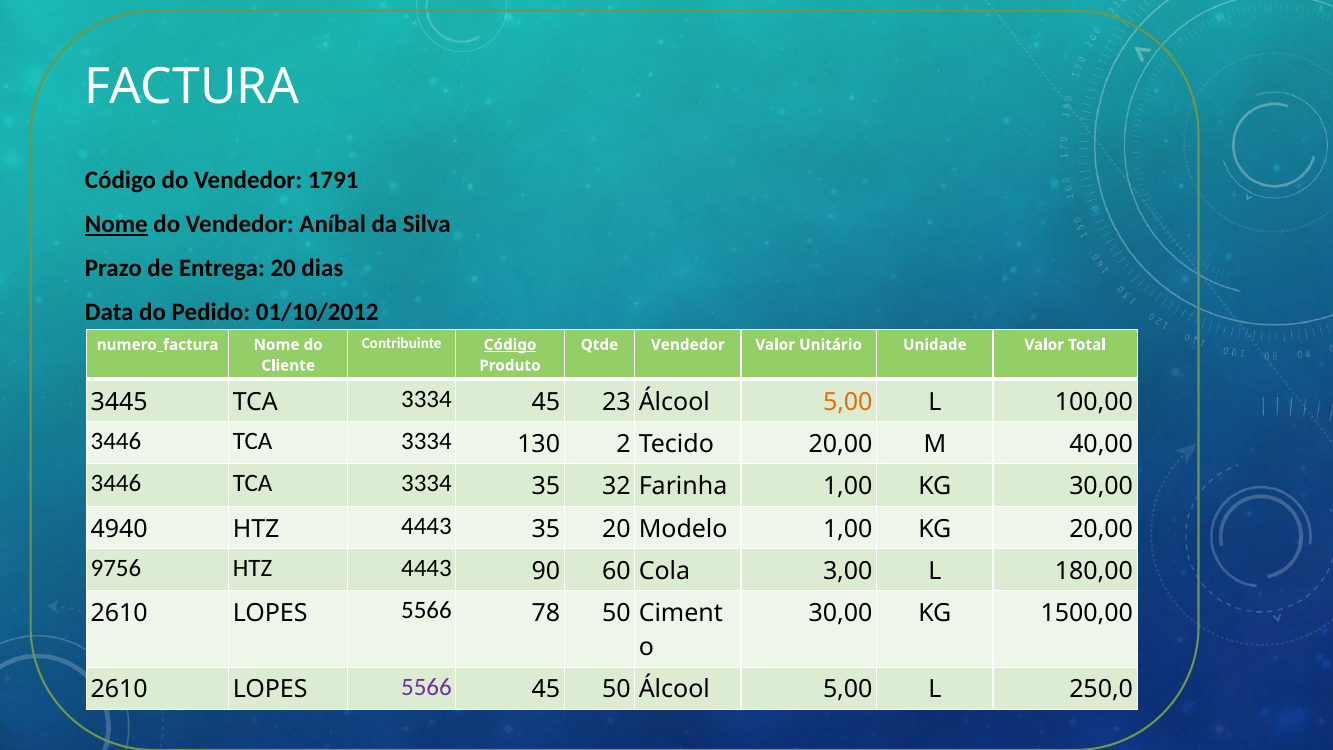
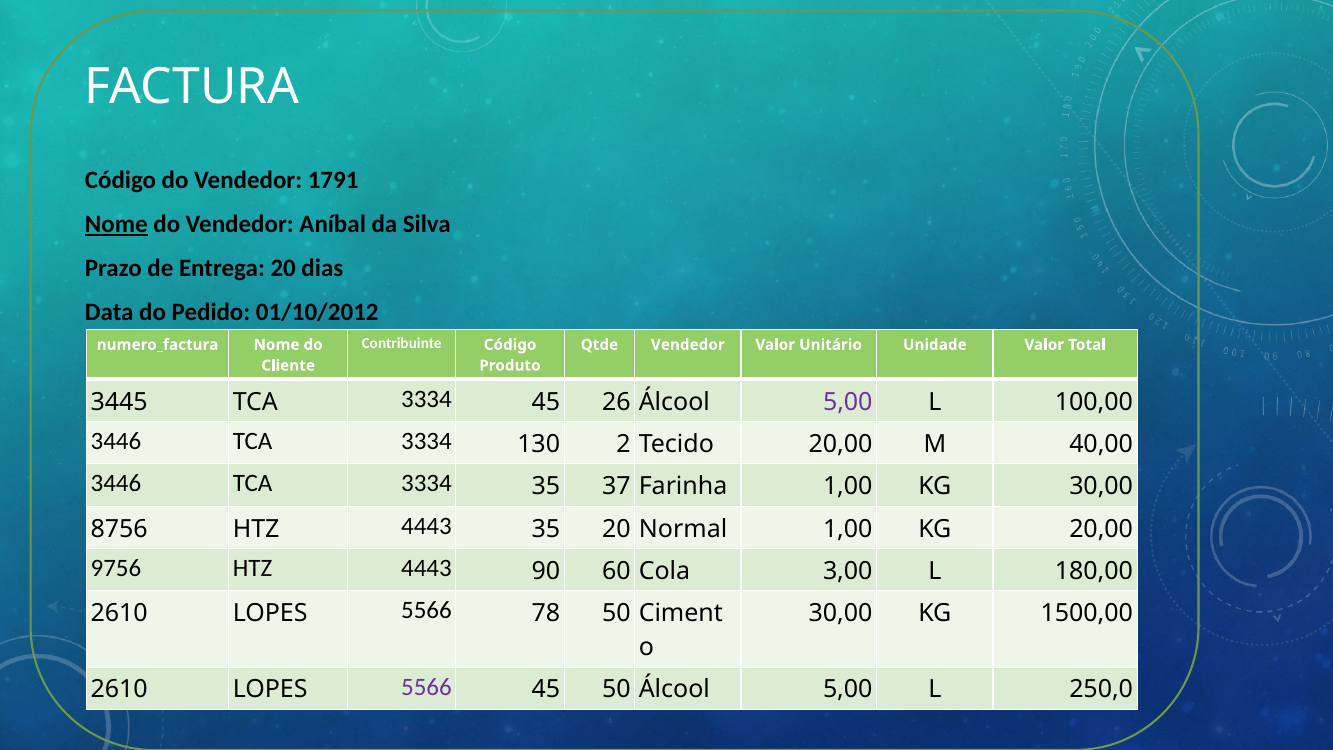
Código at (510, 345) underline: present -> none
23: 23 -> 26
5,00 at (848, 402) colour: orange -> purple
32: 32 -> 37
4940: 4940 -> 8756
Modelo: Modelo -> Normal
